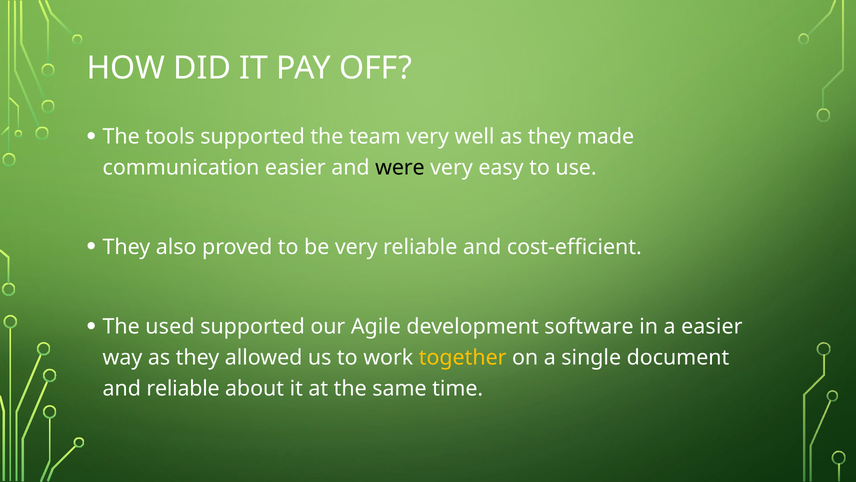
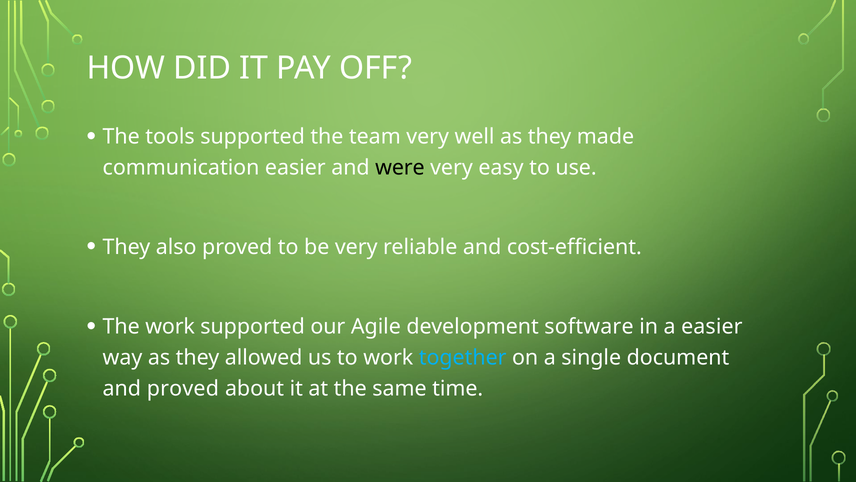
The used: used -> work
together colour: yellow -> light blue
and reliable: reliable -> proved
